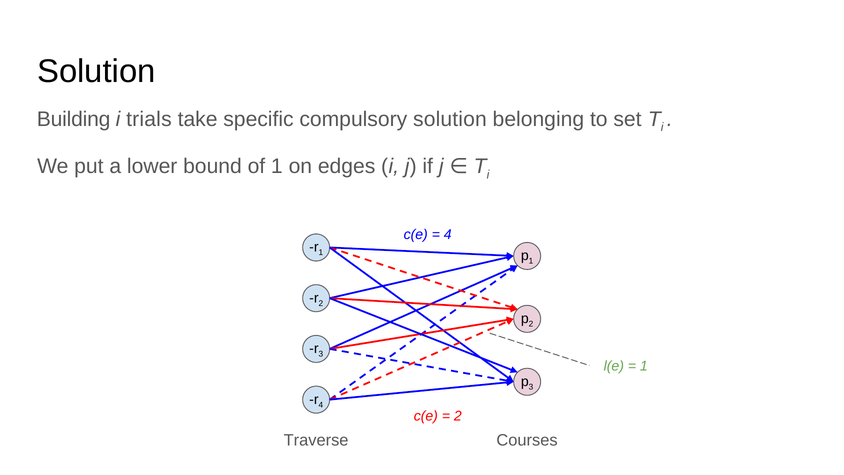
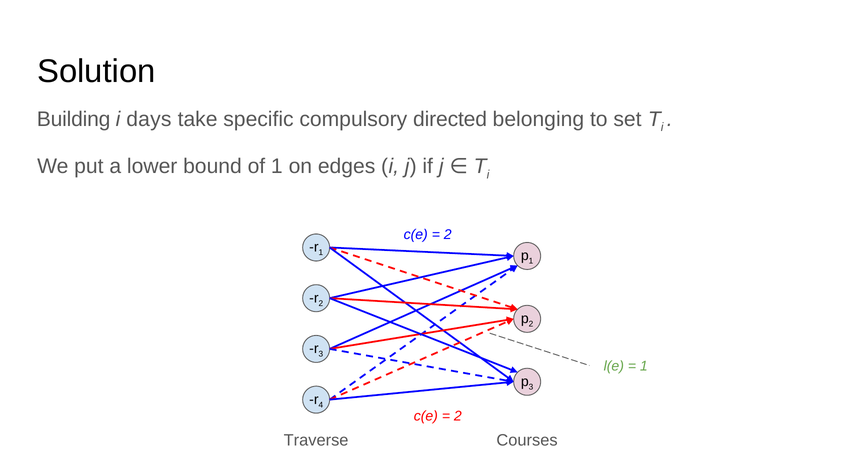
trials: trials -> days
compulsory solution: solution -> directed
4 at (448, 234): 4 -> 2
